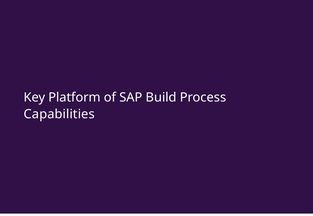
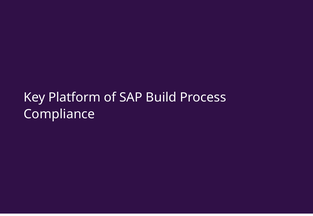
Capabilities: Capabilities -> Compliance
